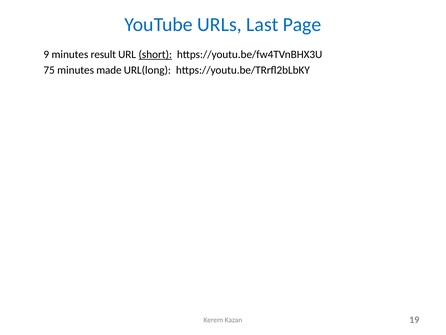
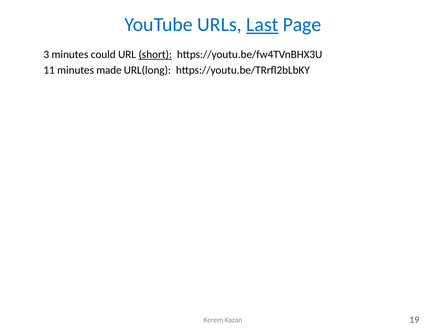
Last underline: none -> present
9: 9 -> 3
result: result -> could
75: 75 -> 11
